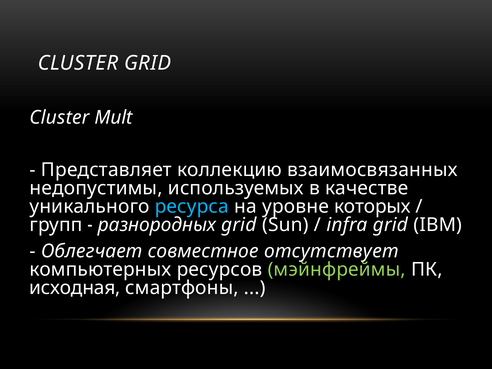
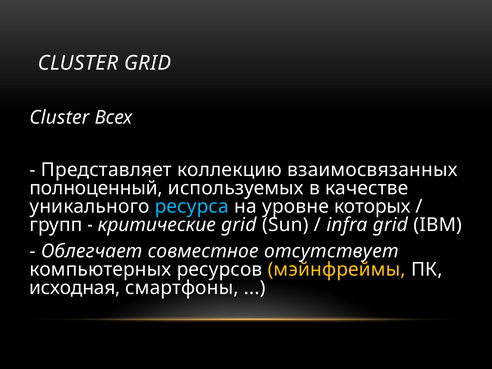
Mult: Mult -> Всех
недопустимы: недопустимы -> полноценный
разнородных: разнородных -> критические
мэйнфреймы colour: light green -> yellow
